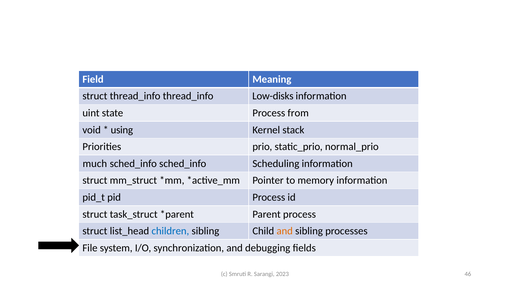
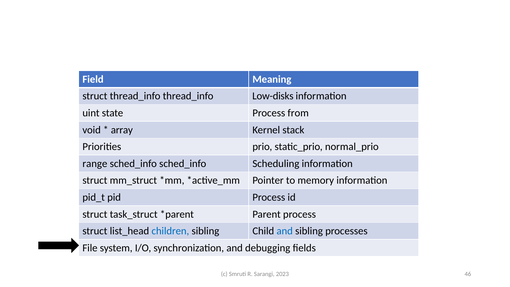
using: using -> array
much: much -> range
and at (285, 231) colour: orange -> blue
